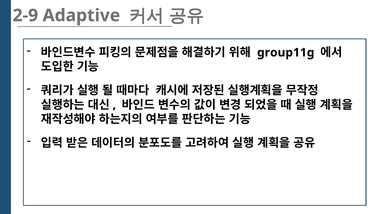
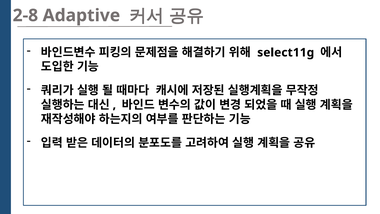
2-9: 2-9 -> 2-8
group11g: group11g -> select11g
